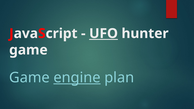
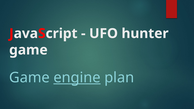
UFO underline: present -> none
